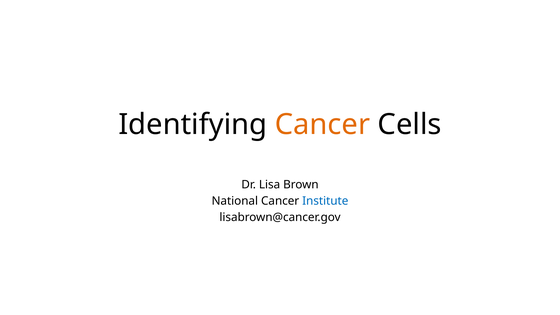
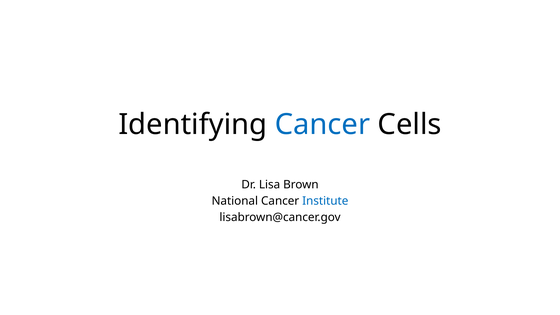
Cancer at (322, 125) colour: orange -> blue
